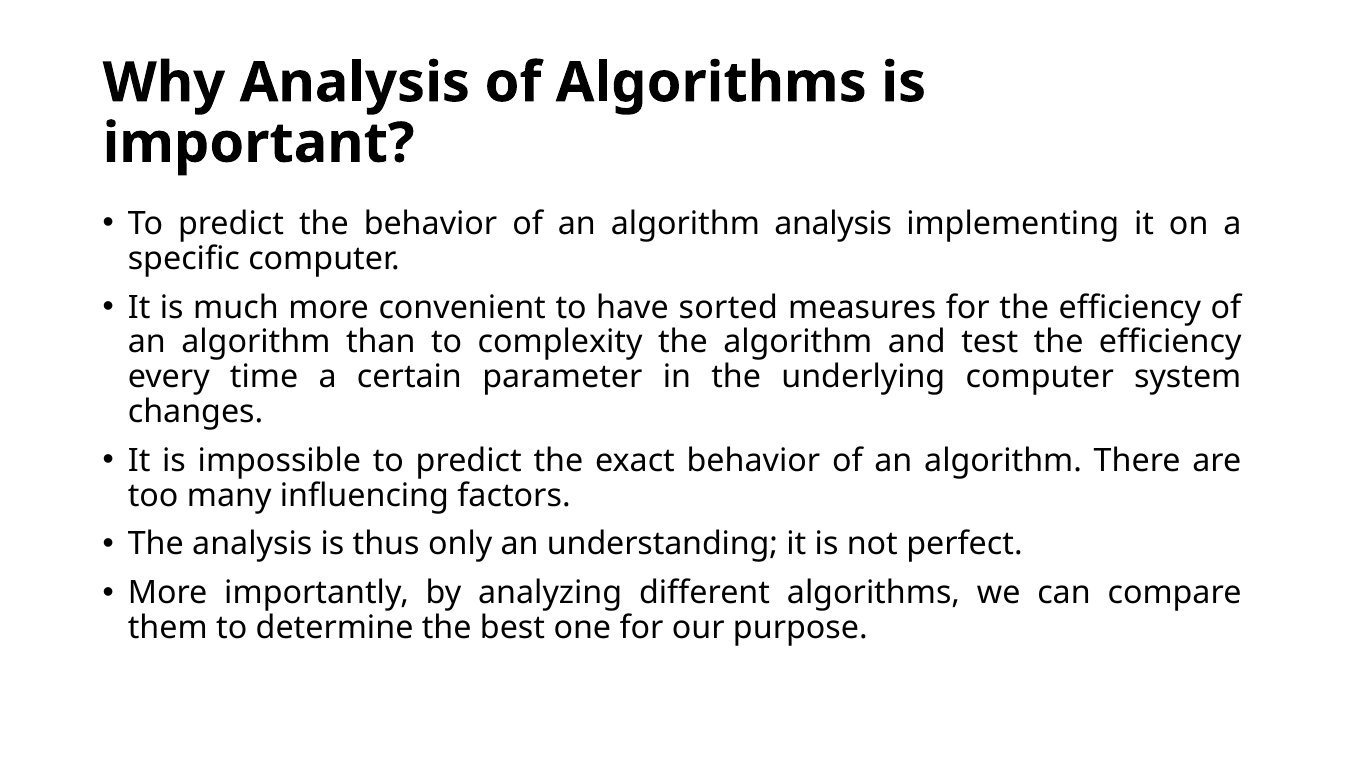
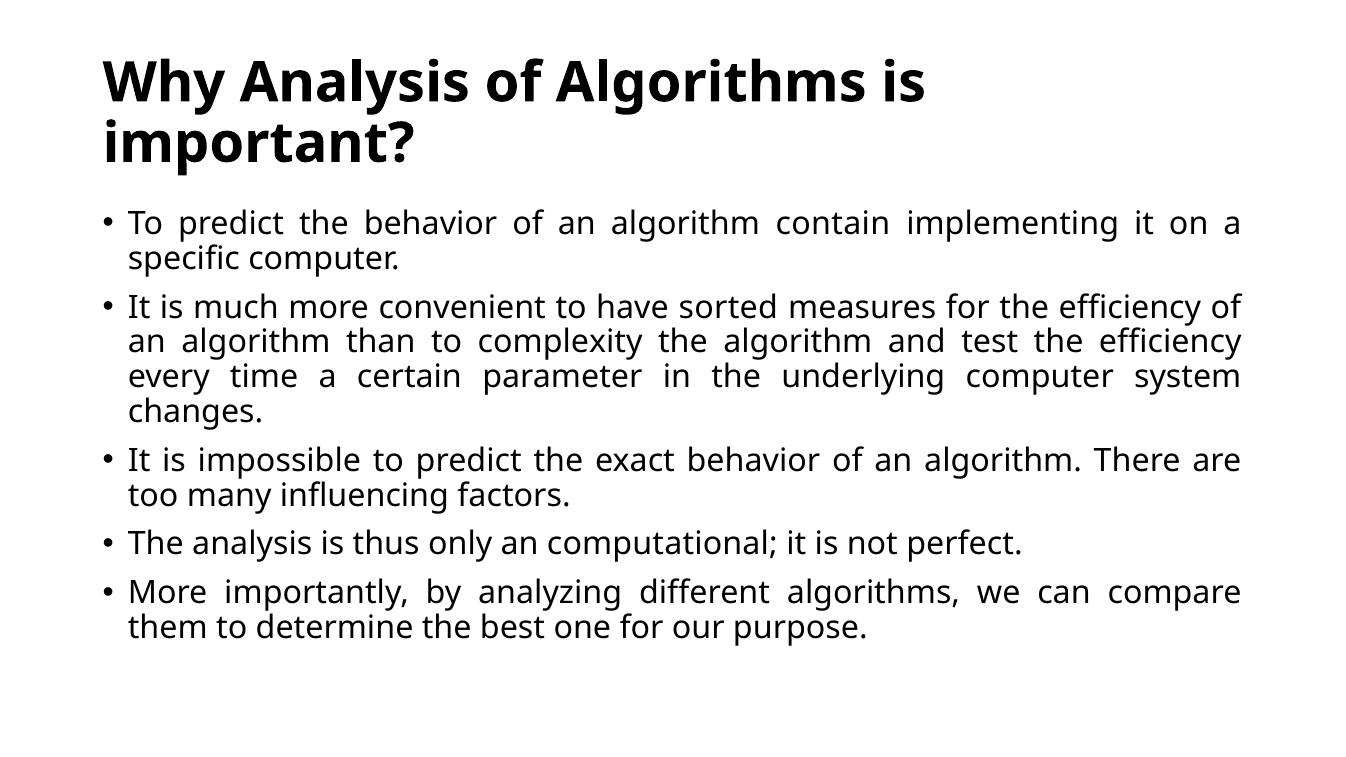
algorithm analysis: analysis -> contain
understanding: understanding -> computational
